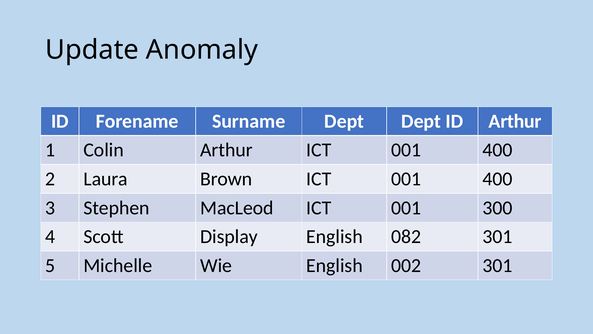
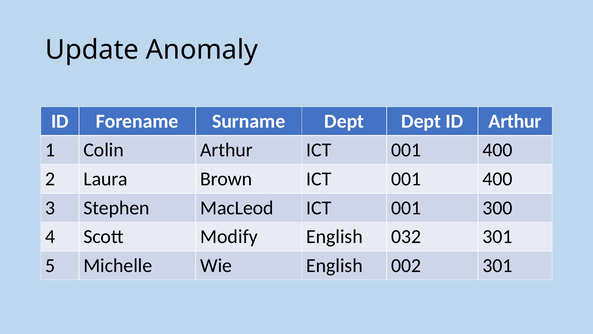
Display: Display -> Modify
082: 082 -> 032
